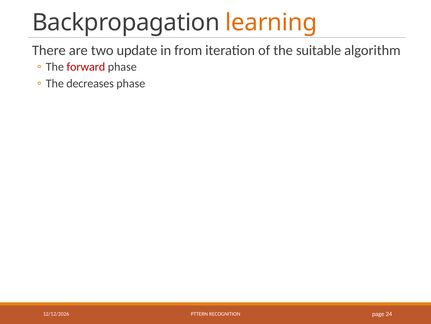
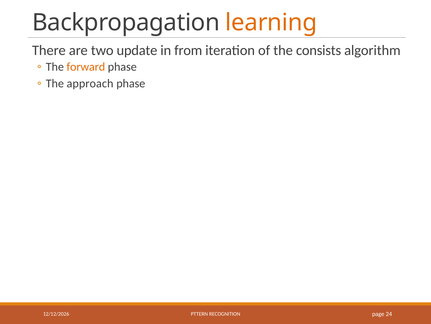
suitable: suitable -> consists
forward colour: red -> orange
decreases: decreases -> approach
